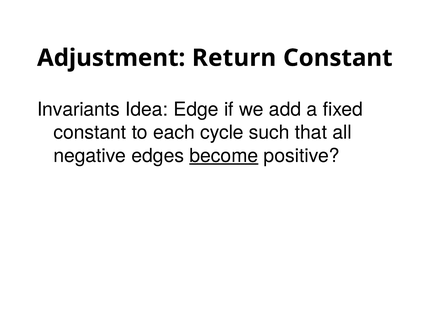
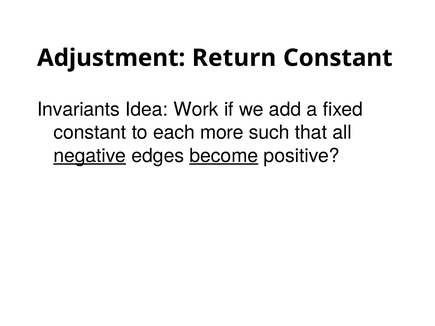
Edge: Edge -> Work
cycle: cycle -> more
negative underline: none -> present
